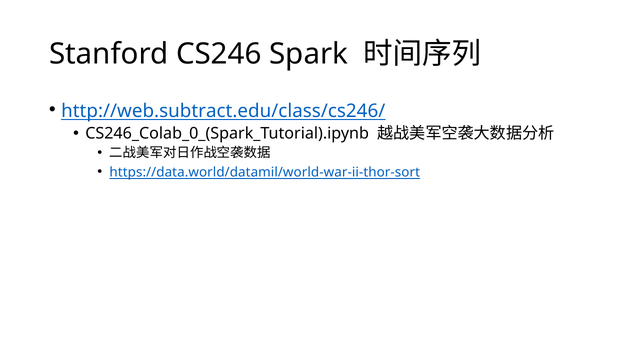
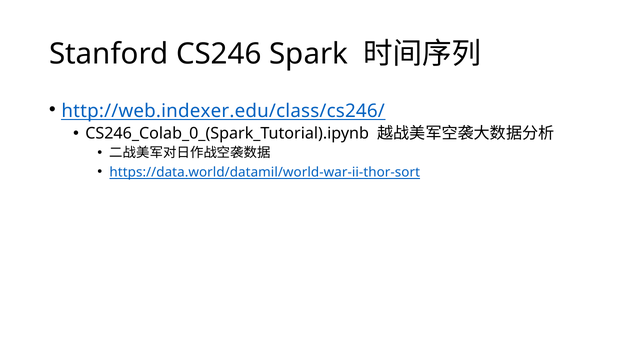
http://web.subtract.edu/class/cs246/: http://web.subtract.edu/class/cs246/ -> http://web.indexer.edu/class/cs246/
